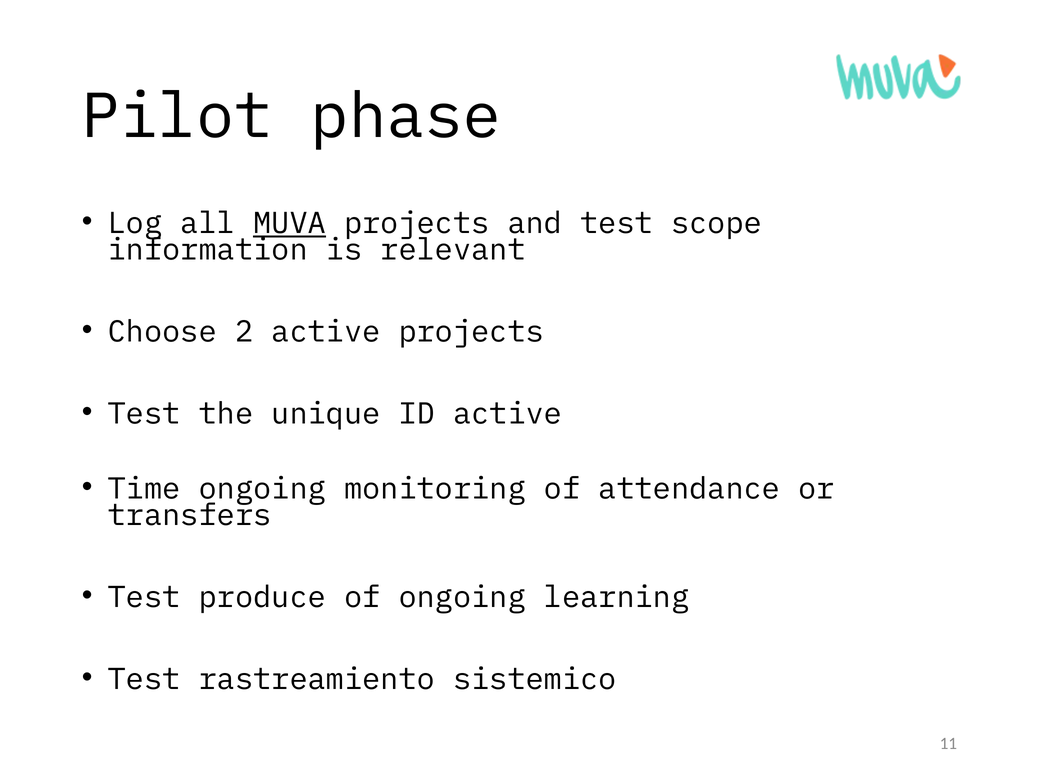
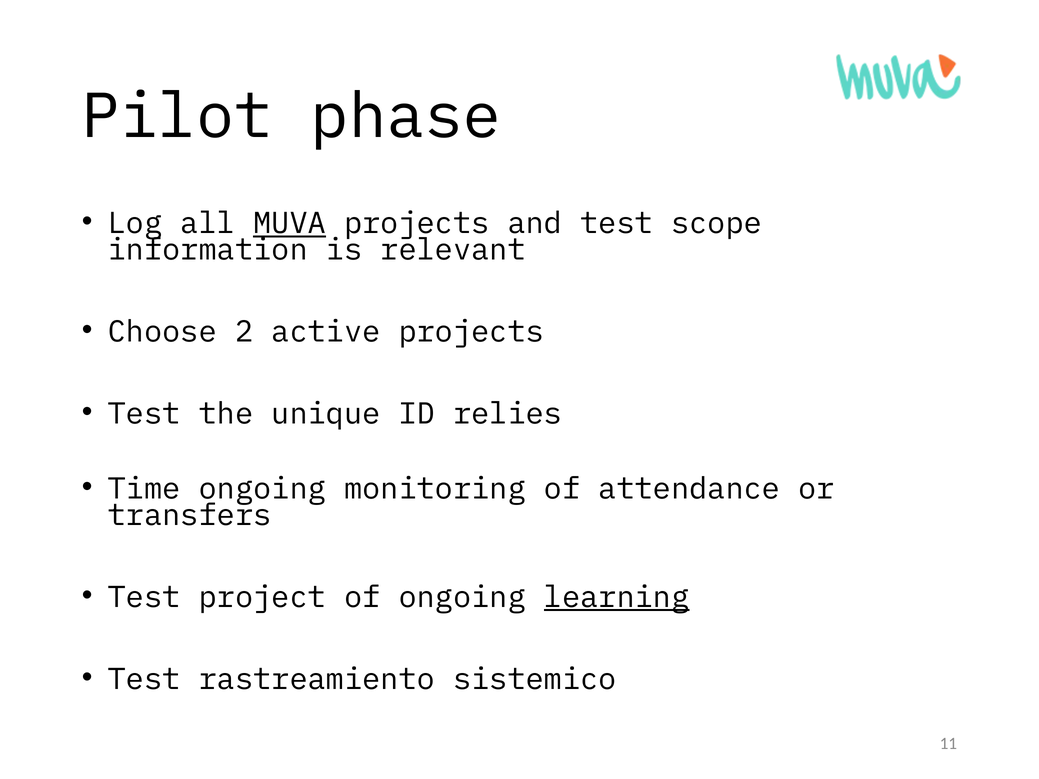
ID active: active -> relies
produce: produce -> project
learning underline: none -> present
